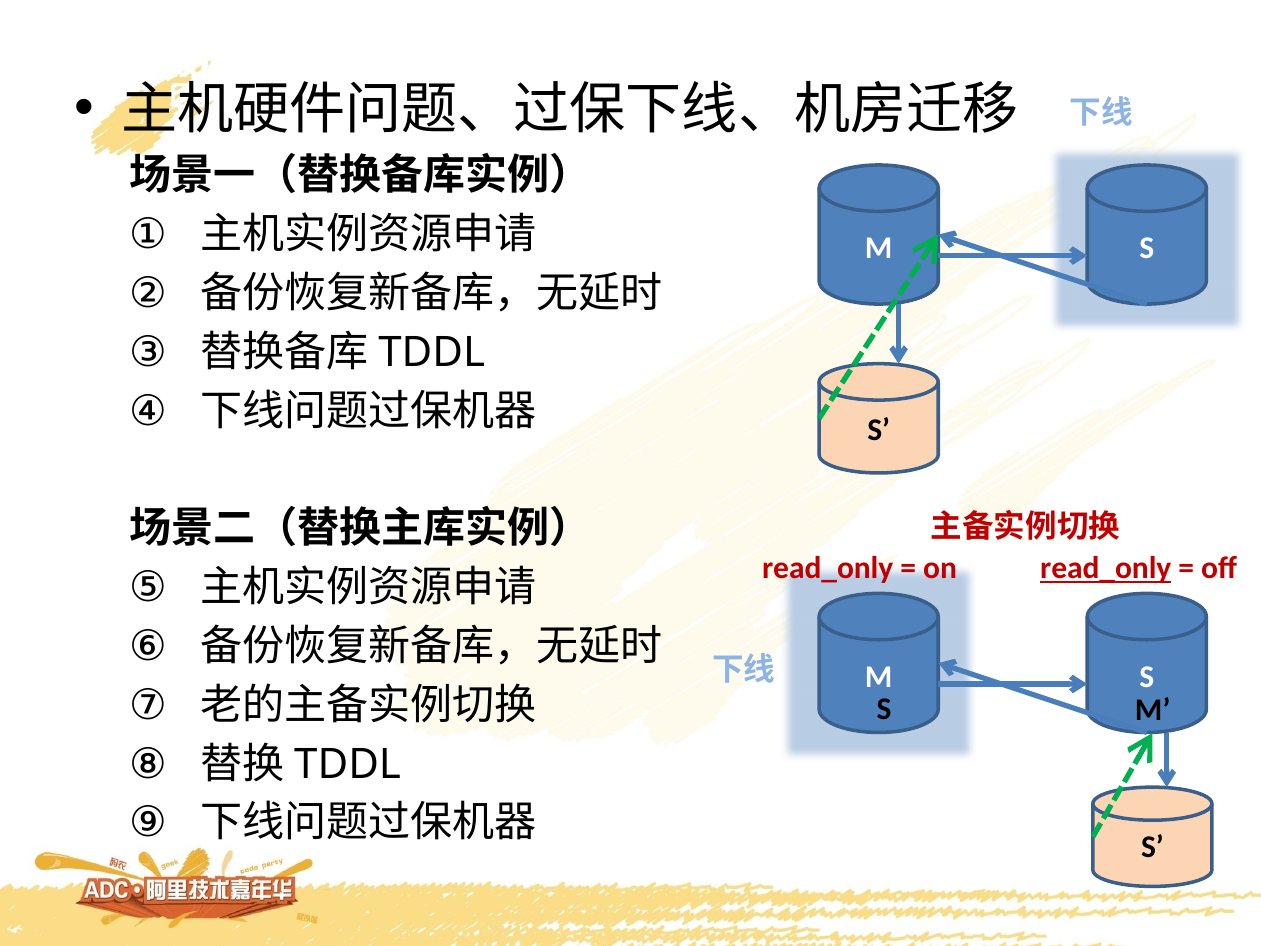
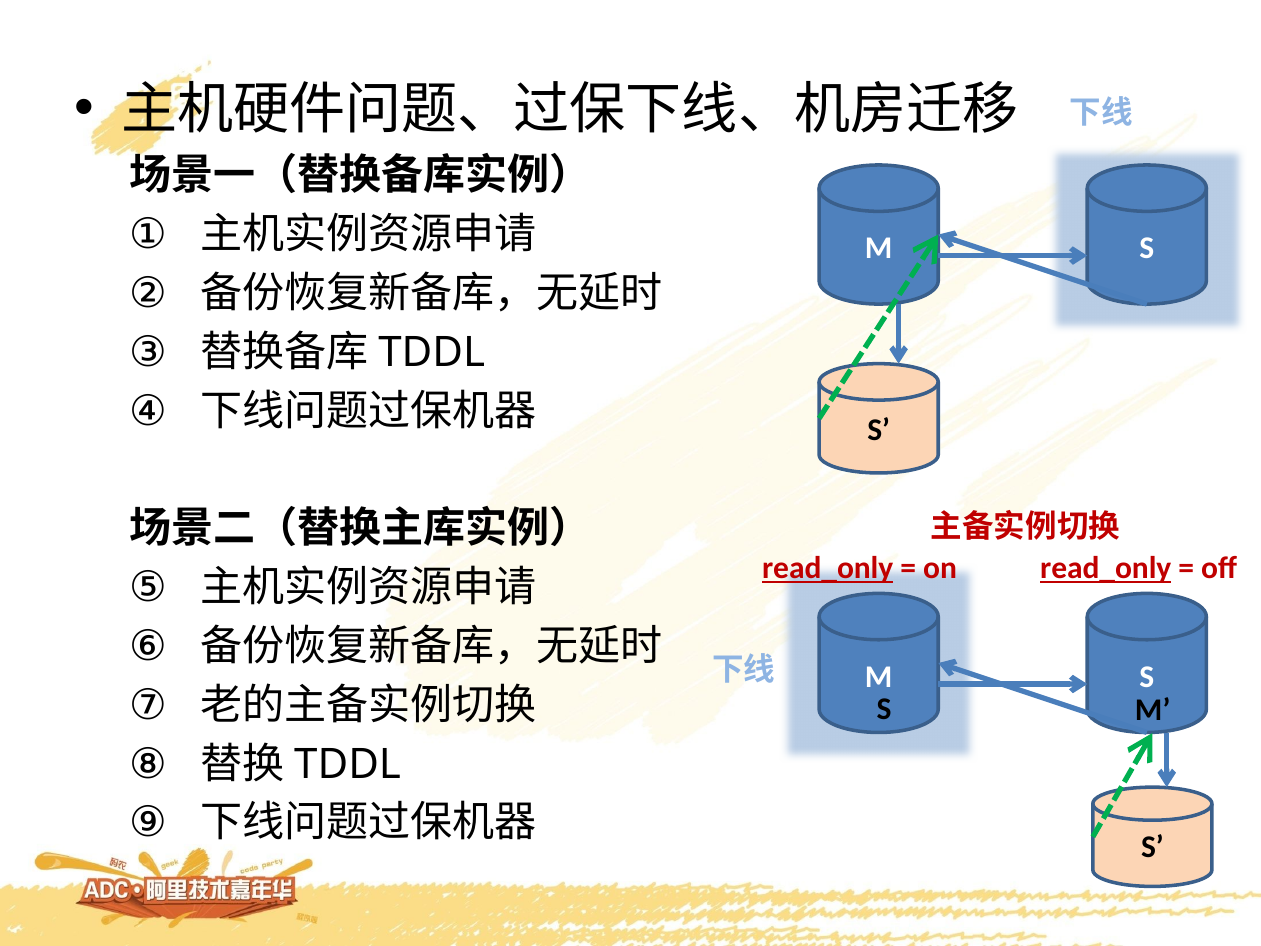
read_only at (828, 568) underline: none -> present
